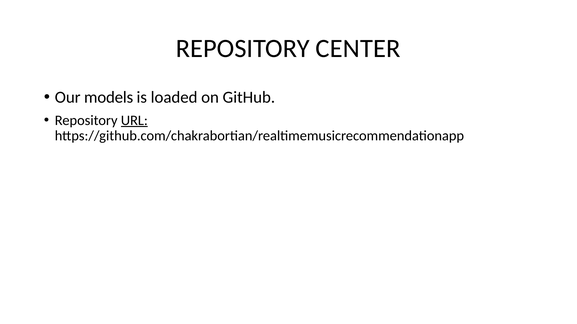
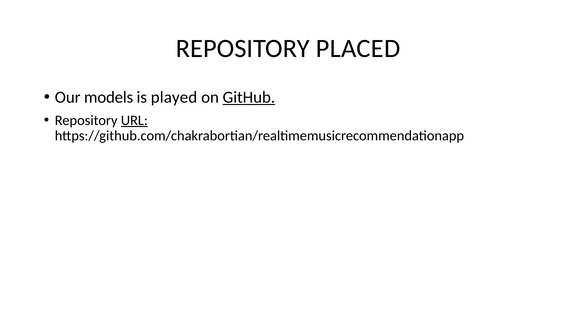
CENTER: CENTER -> PLACED
loaded: loaded -> played
GitHub underline: none -> present
